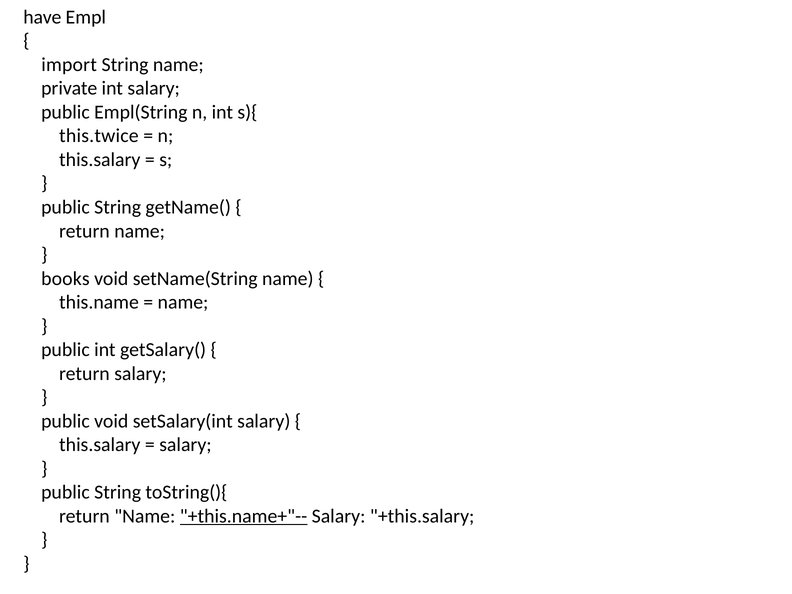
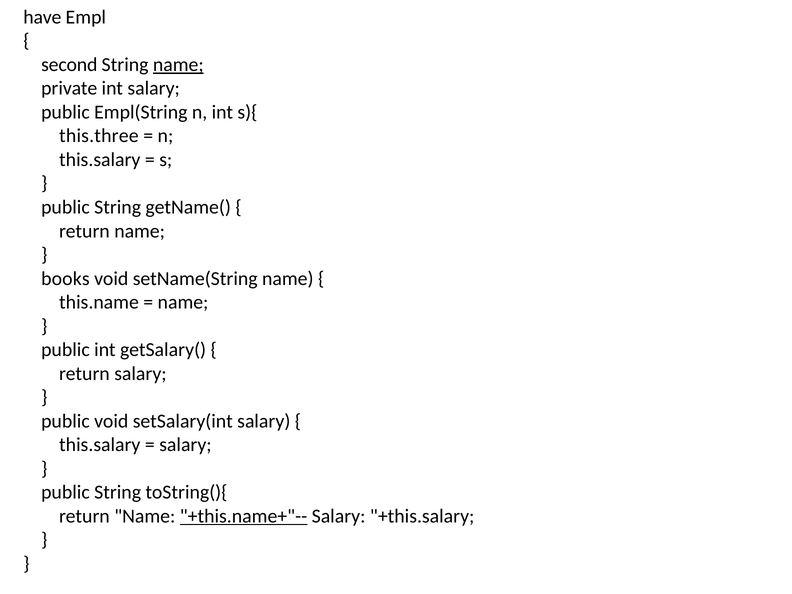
import: import -> second
name at (178, 65) underline: none -> present
this.twice: this.twice -> this.three
